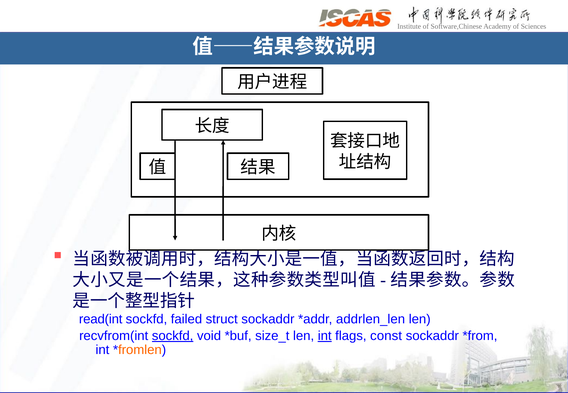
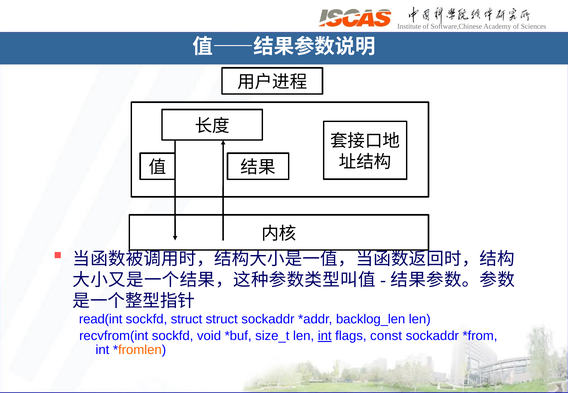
sockfd failed: failed -> struct
addrlen_len: addrlen_len -> backlog_len
sockfd at (173, 336) underline: present -> none
